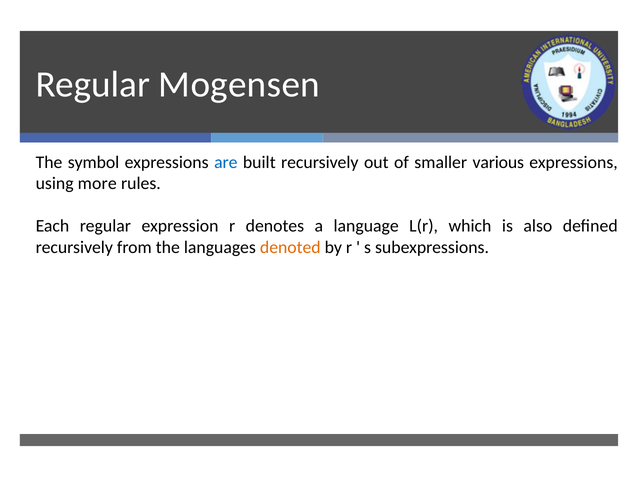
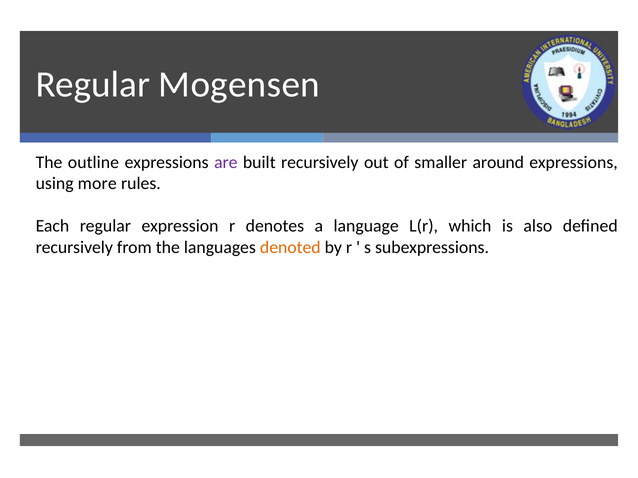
symbol: symbol -> outline
are colour: blue -> purple
various: various -> around
